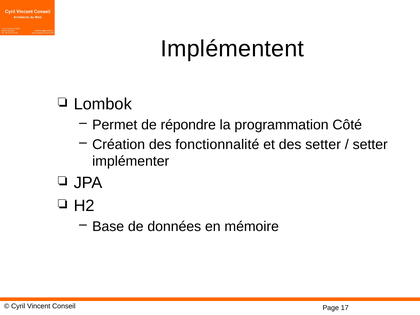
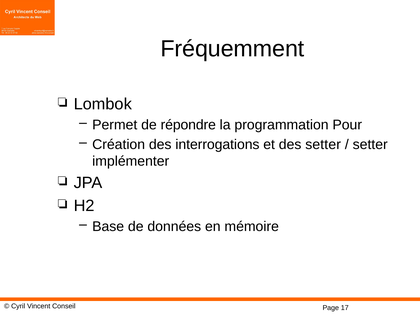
Implémentent: Implémentent -> Fréquemment
Côté: Côté -> Pour
fonctionnalité: fonctionnalité -> interrogations
